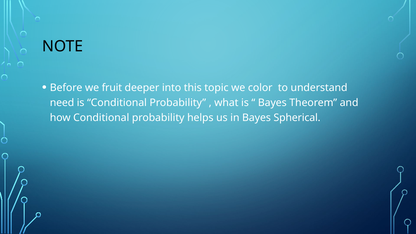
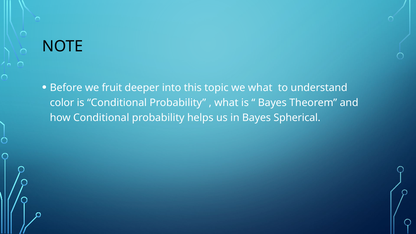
we color: color -> what
need: need -> color
